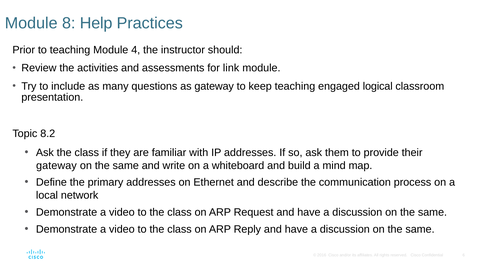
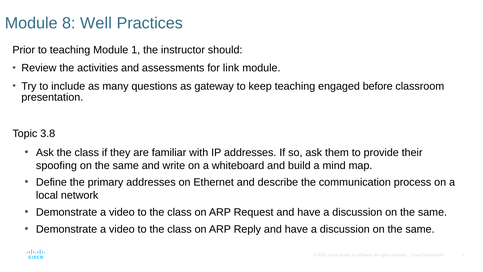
Help: Help -> Well
4: 4 -> 1
logical: logical -> before
8.2: 8.2 -> 3.8
gateway at (56, 165): gateway -> spoofing
